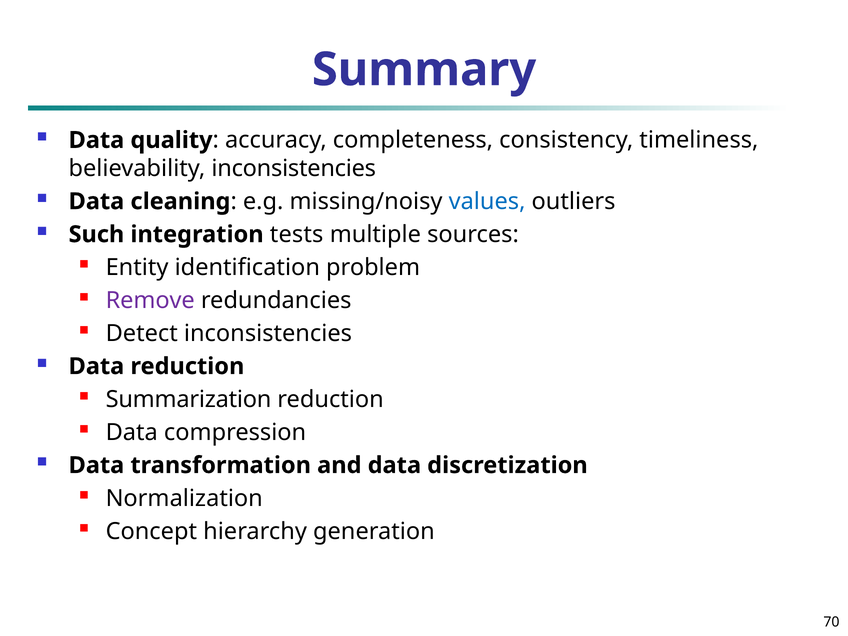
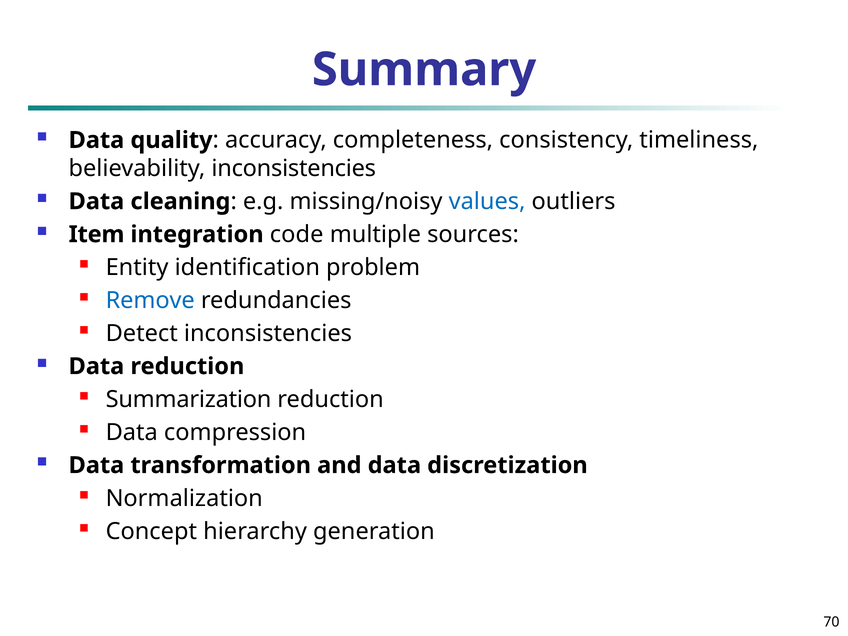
Such: Such -> Item
tests: tests -> code
Remove colour: purple -> blue
